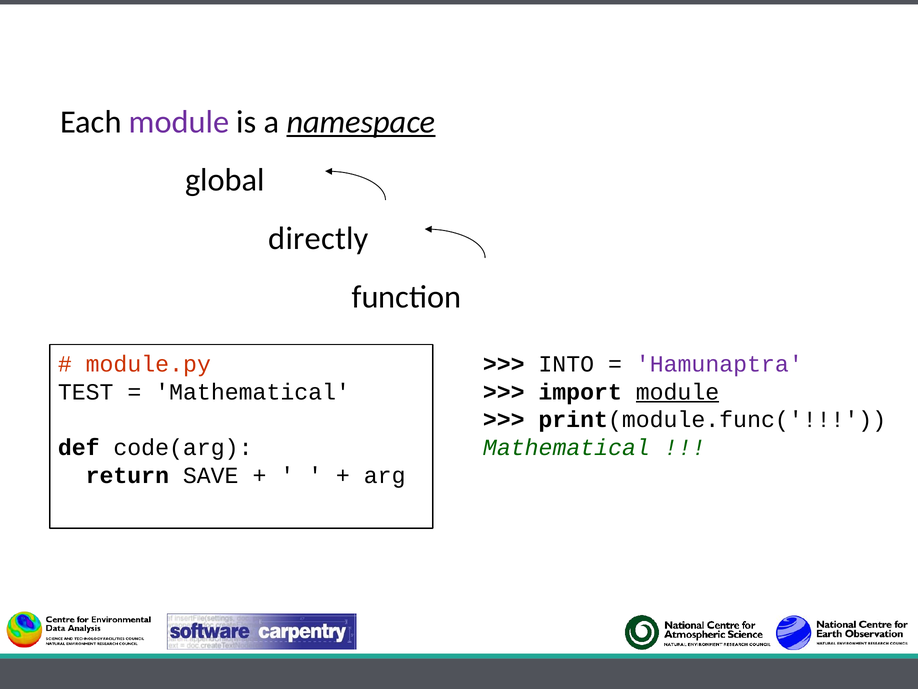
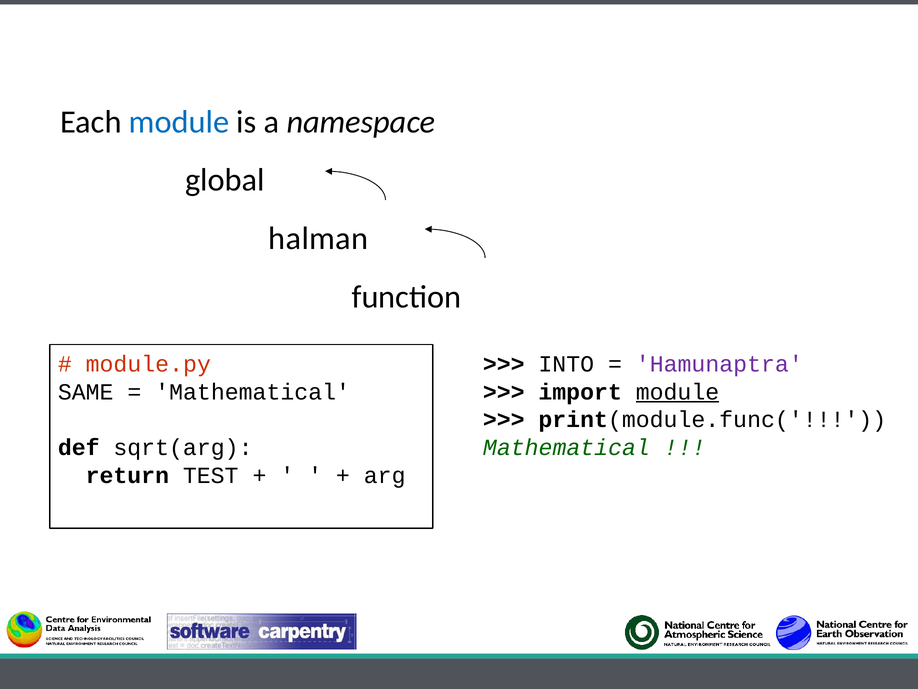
module at (179, 122) colour: purple -> blue
namespace underline: present -> none
directly: directly -> halman
TEST: TEST -> SAME
code(arg: code(arg -> sqrt(arg
SAVE: SAVE -> TEST
